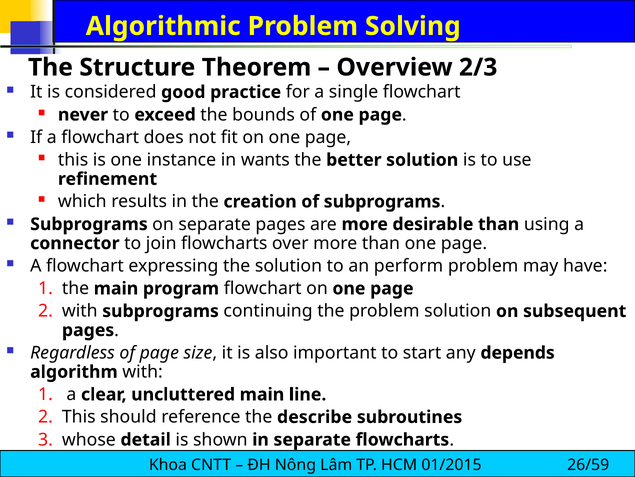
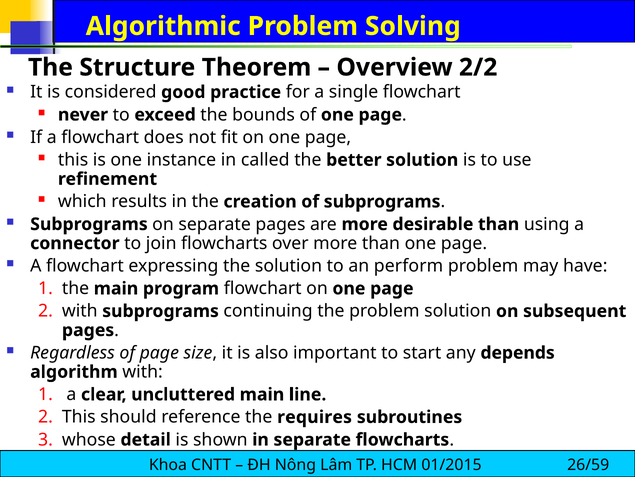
2/3: 2/3 -> 2/2
wants: wants -> called
describe: describe -> requires
